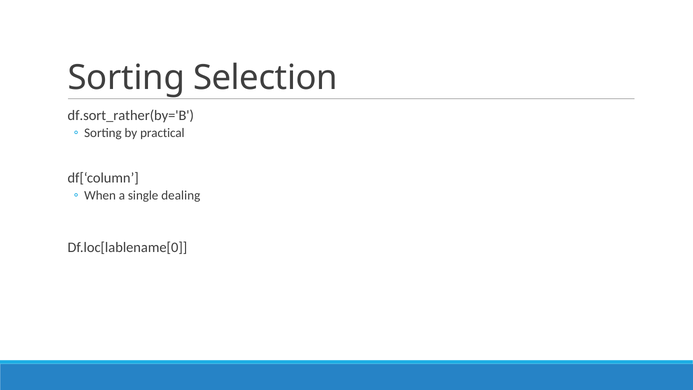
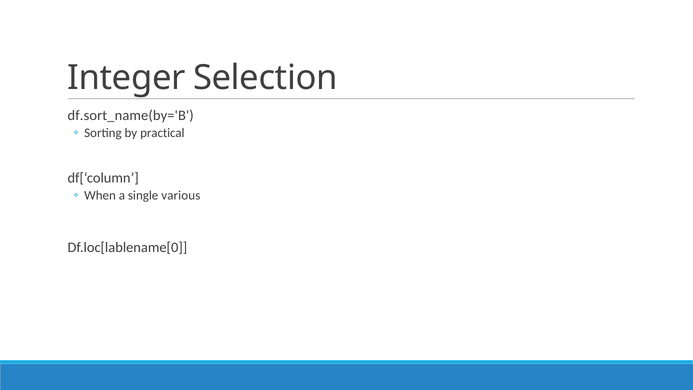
Sorting at (126, 78): Sorting -> Integer
df.sort_rather(by='B: df.sort_rather(by='B -> df.sort_name(by='B
dealing: dealing -> various
